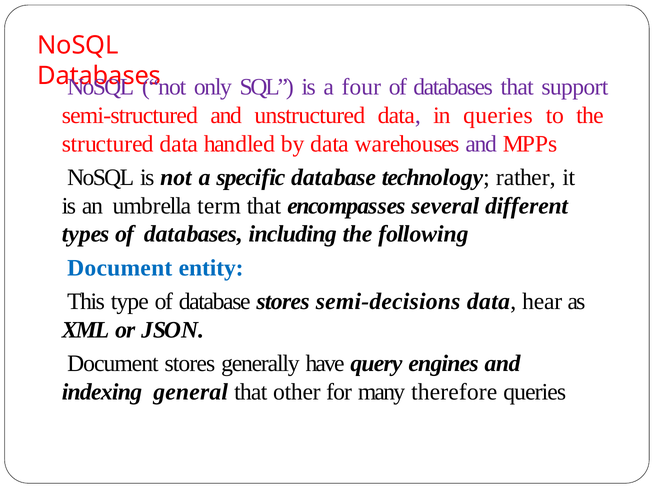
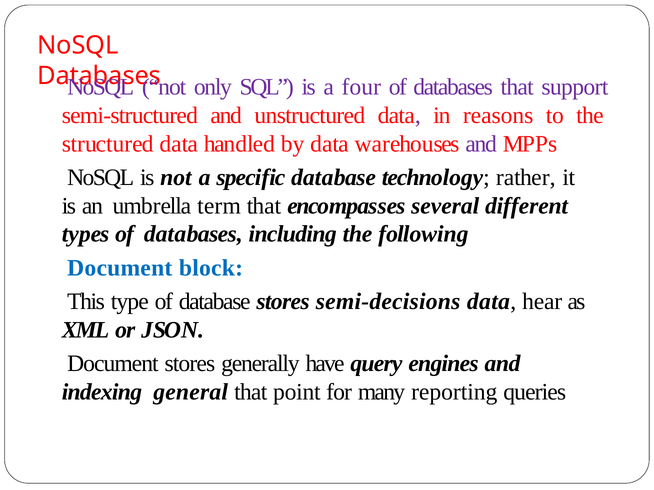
in queries: queries -> reasons
entity: entity -> block
other: other -> point
therefore: therefore -> reporting
